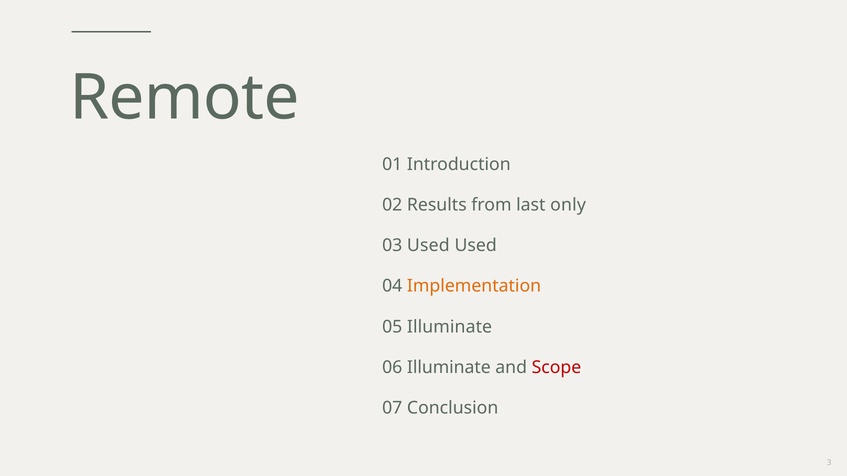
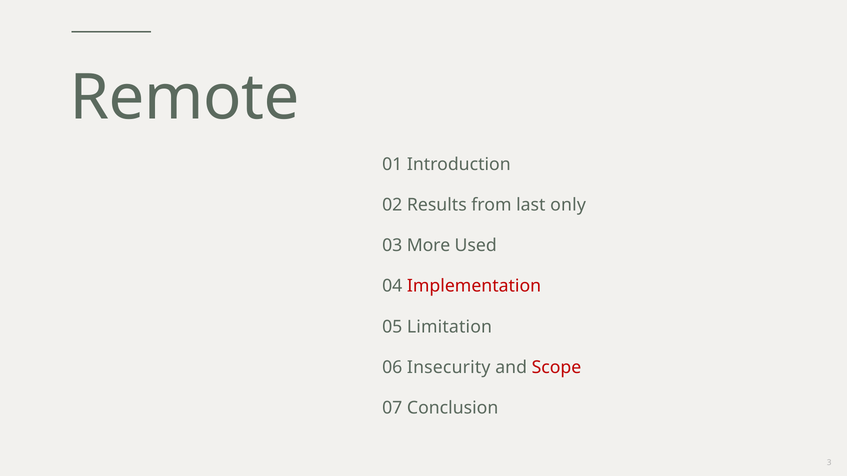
03 Used: Used -> More
Implementation colour: orange -> red
05 Illuminate: Illuminate -> Limitation
06 Illuminate: Illuminate -> Insecurity
